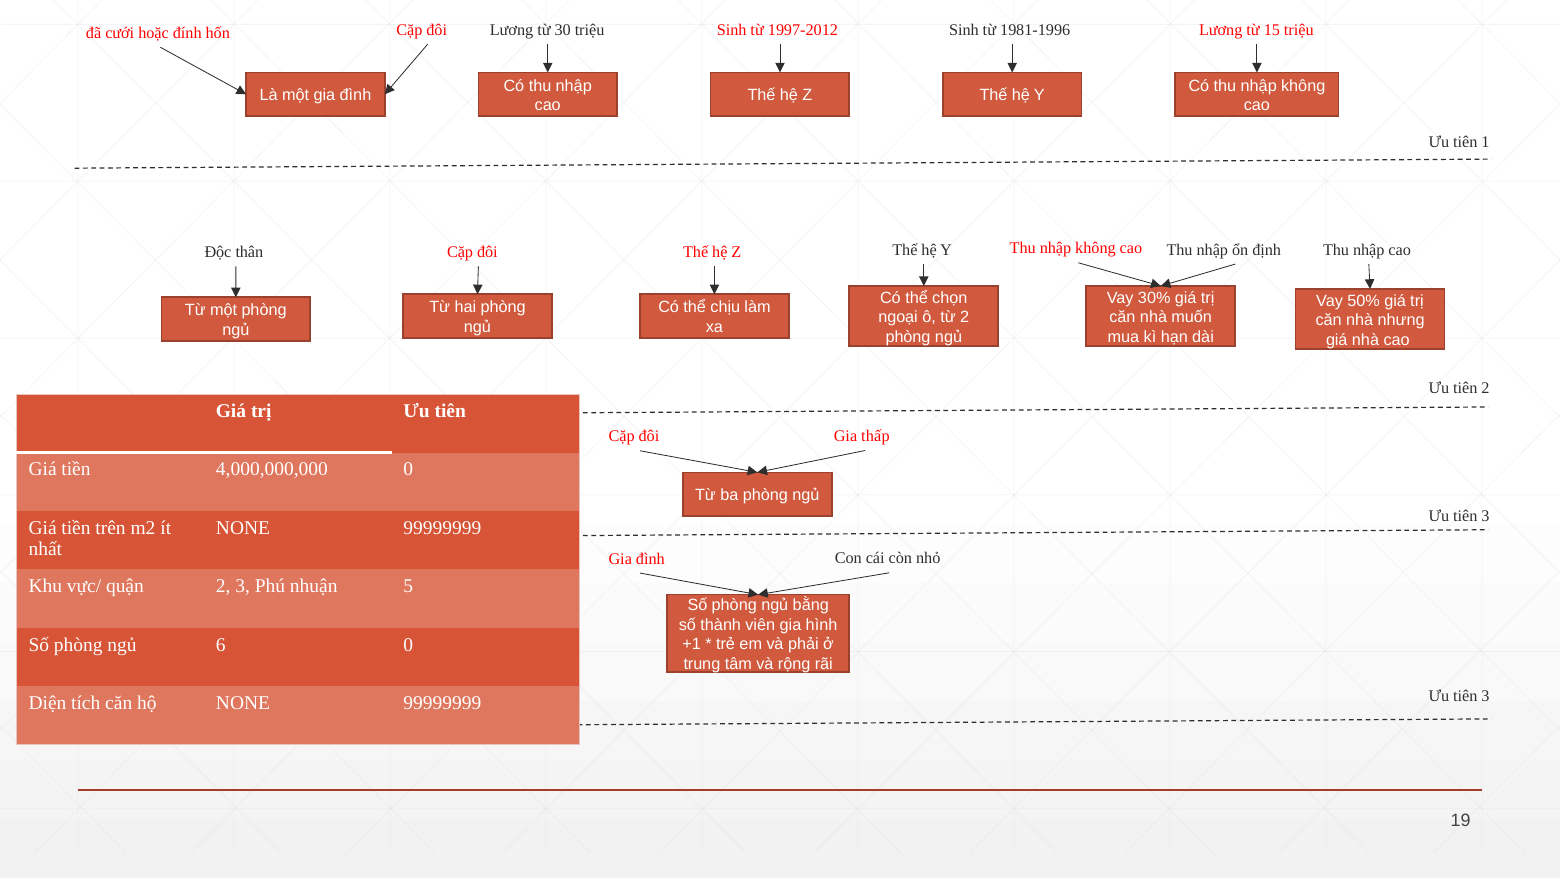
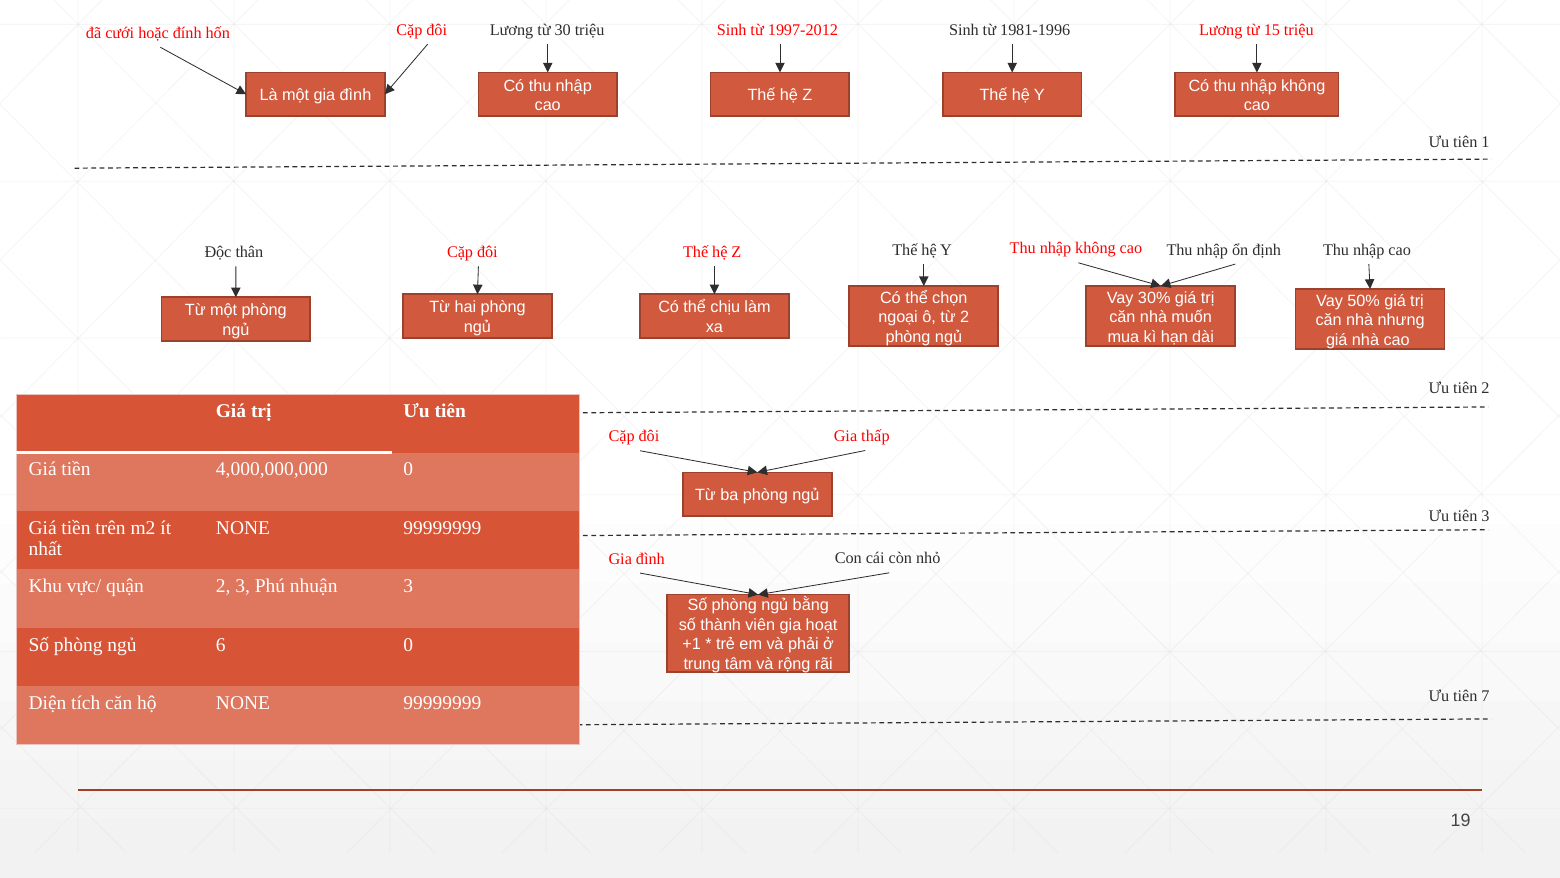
nhuận 5: 5 -> 3
hình: hình -> hoạt
3 at (1485, 696): 3 -> 7
